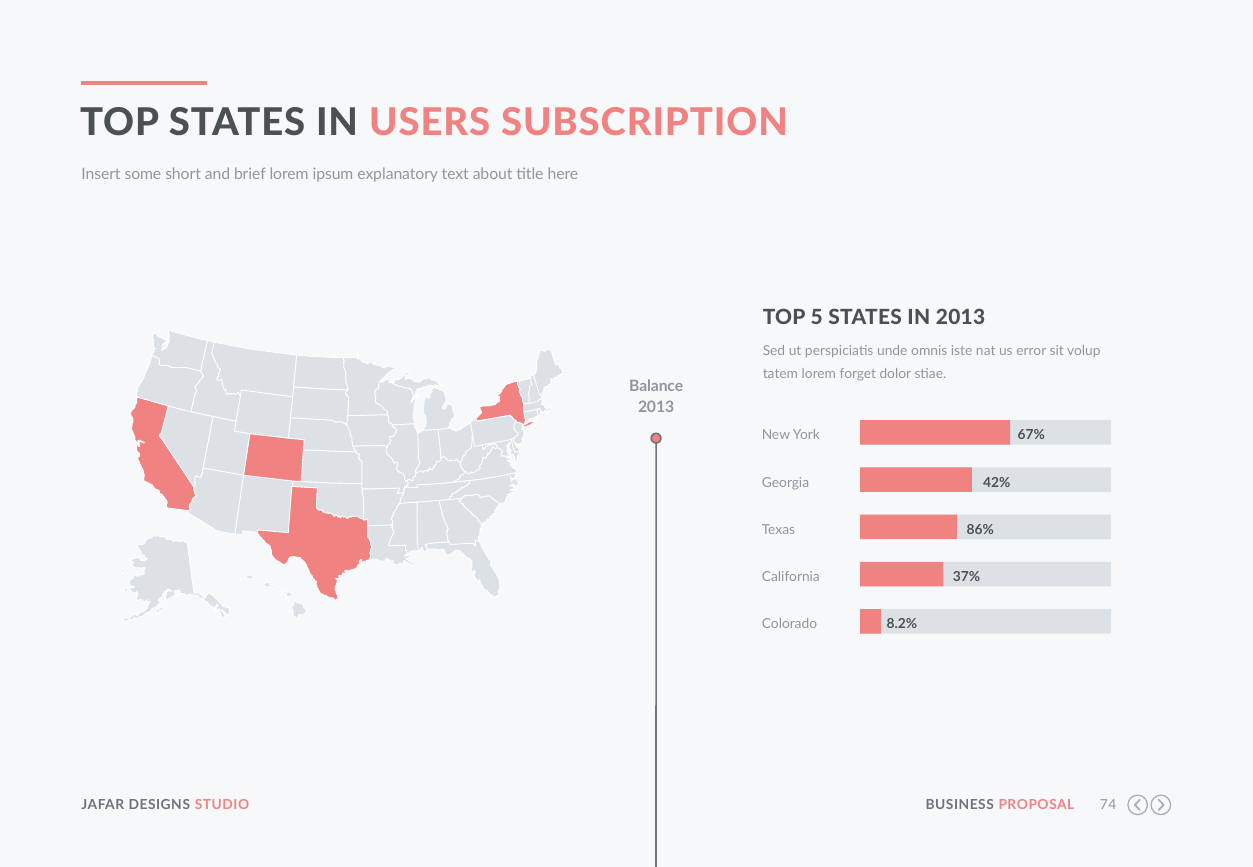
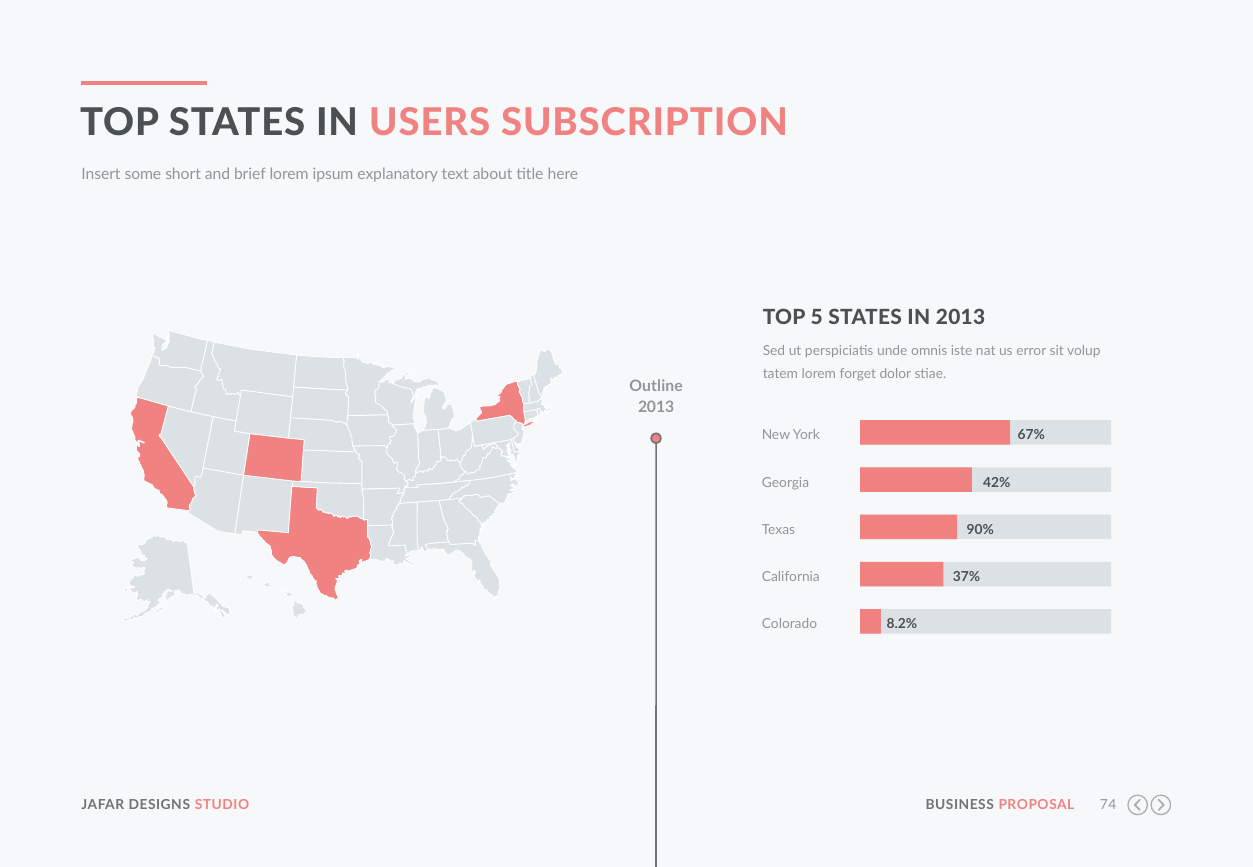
Balance: Balance -> Outline
86%: 86% -> 90%
